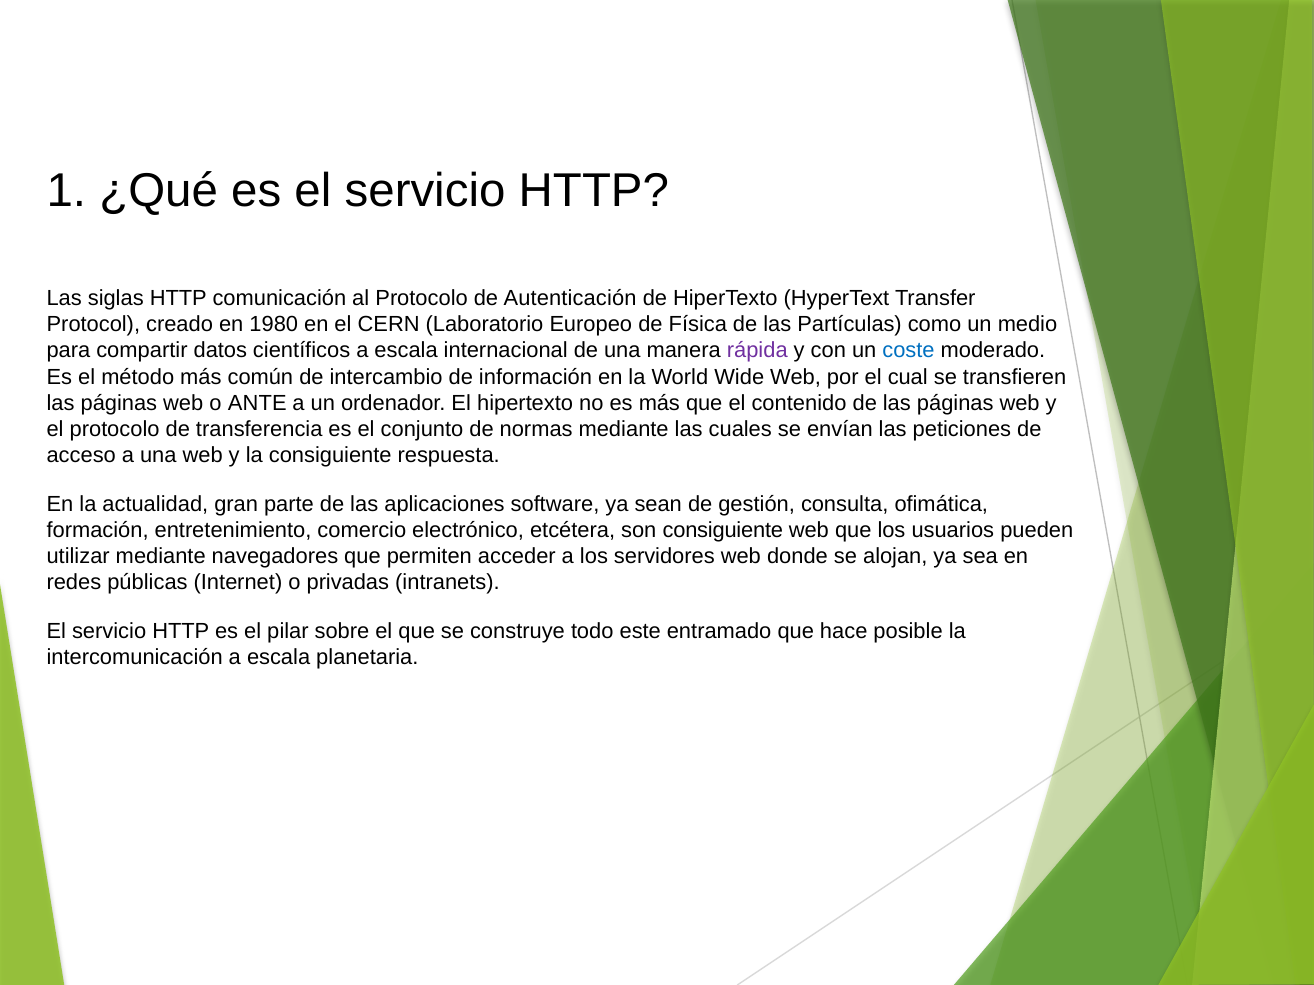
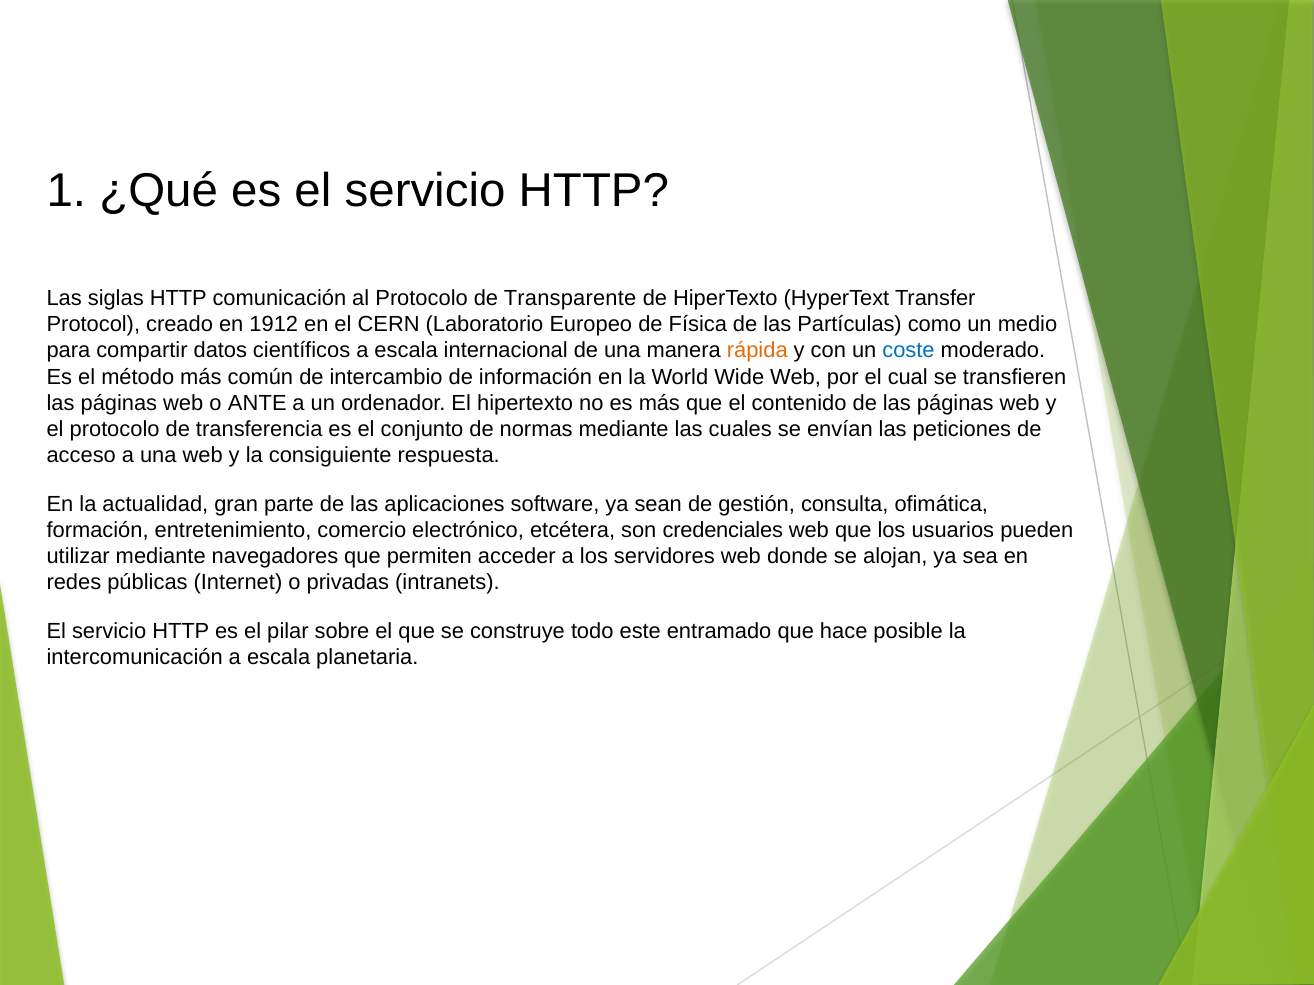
Autenticación: Autenticación -> Transparente
1980: 1980 -> 1912
rápida colour: purple -> orange
son consiguiente: consiguiente -> credenciales
